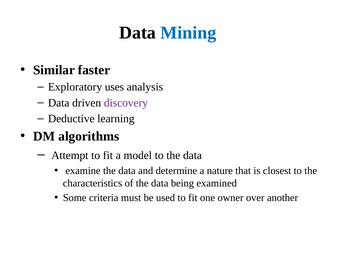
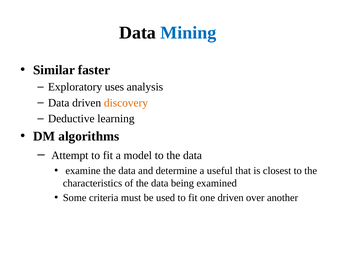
discovery colour: purple -> orange
nature: nature -> useful
one owner: owner -> driven
